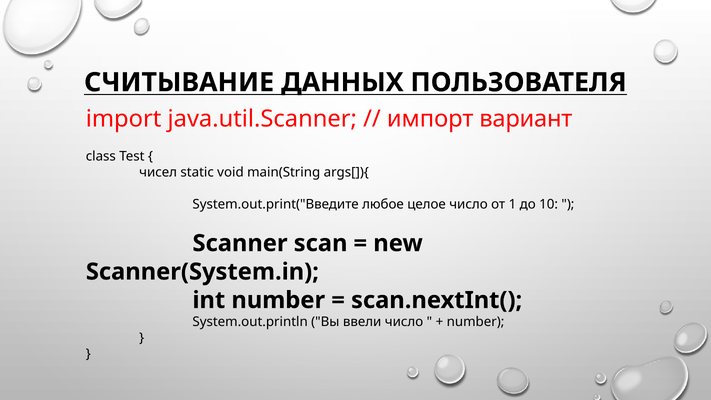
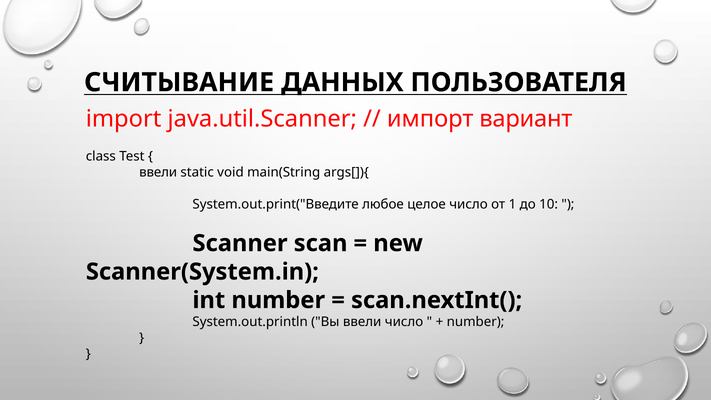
чисел at (158, 172): чисел -> ввели
